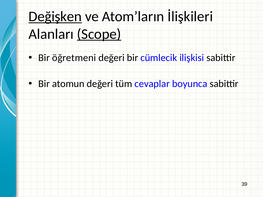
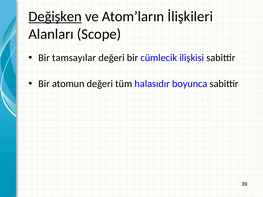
Scope underline: present -> none
öğretmeni: öğretmeni -> tamsayılar
cevaplar: cevaplar -> halasıdır
